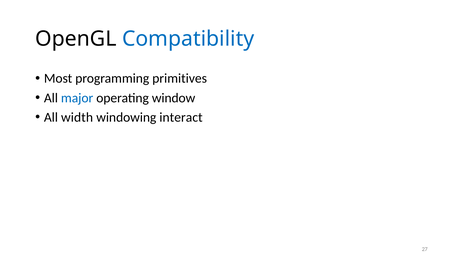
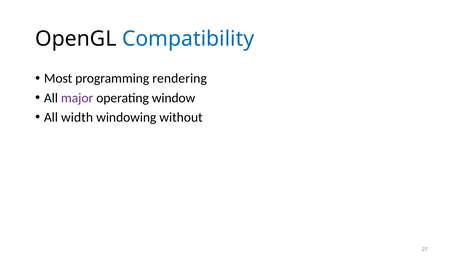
primitives: primitives -> rendering
major colour: blue -> purple
interact: interact -> without
